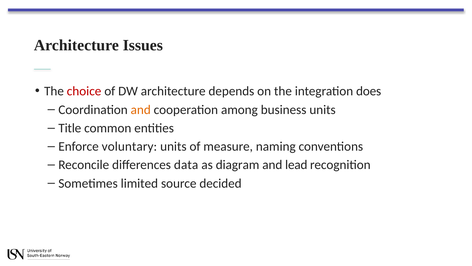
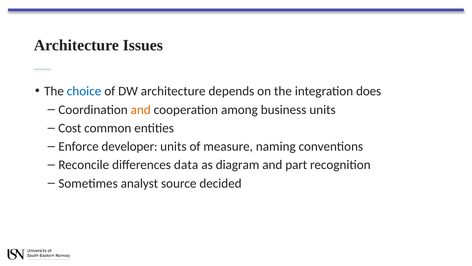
choice colour: red -> blue
Title: Title -> Cost
voluntary: voluntary -> developer
lead: lead -> part
limited: limited -> analyst
